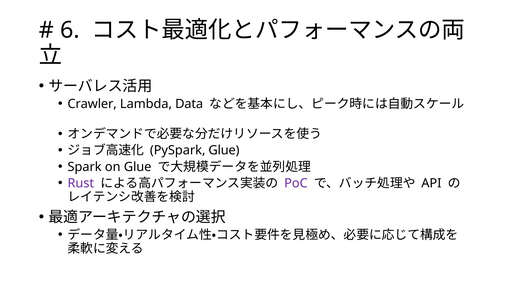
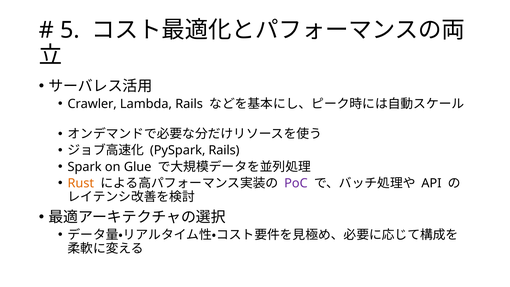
6: 6 -> 5
Lambda Data: Data -> Rails
PySpark Glue: Glue -> Rails
Rust colour: purple -> orange
